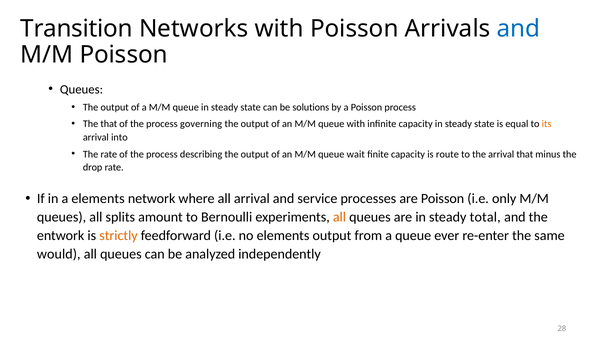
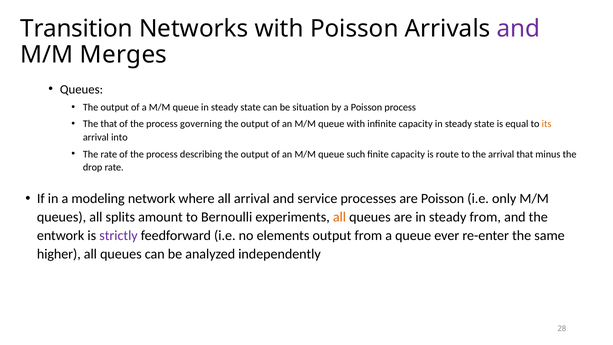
and at (519, 29) colour: blue -> purple
M/M Poisson: Poisson -> Merges
solutions: solutions -> situation
wait: wait -> such
a elements: elements -> modeling
steady total: total -> from
strictly colour: orange -> purple
would: would -> higher
